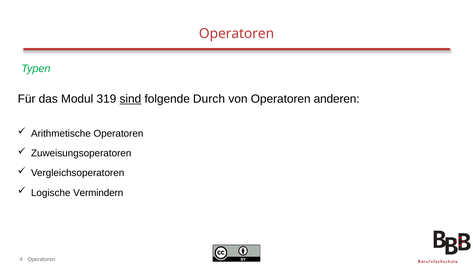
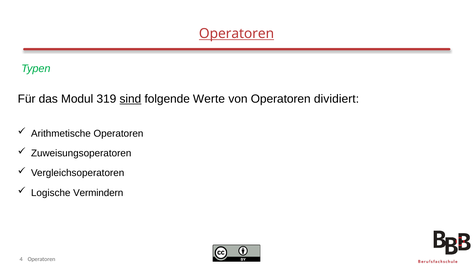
Operatoren at (237, 34) underline: none -> present
Durch: Durch -> Werte
anderen: anderen -> dividiert
